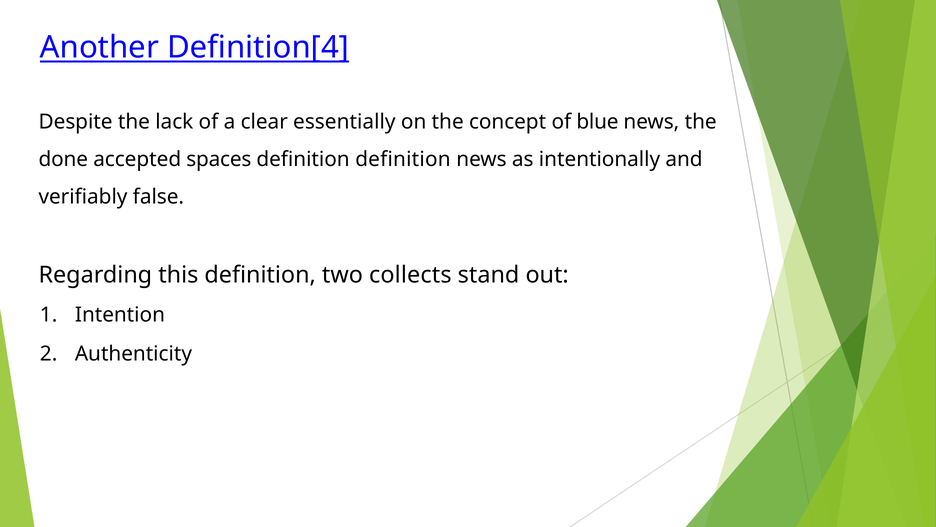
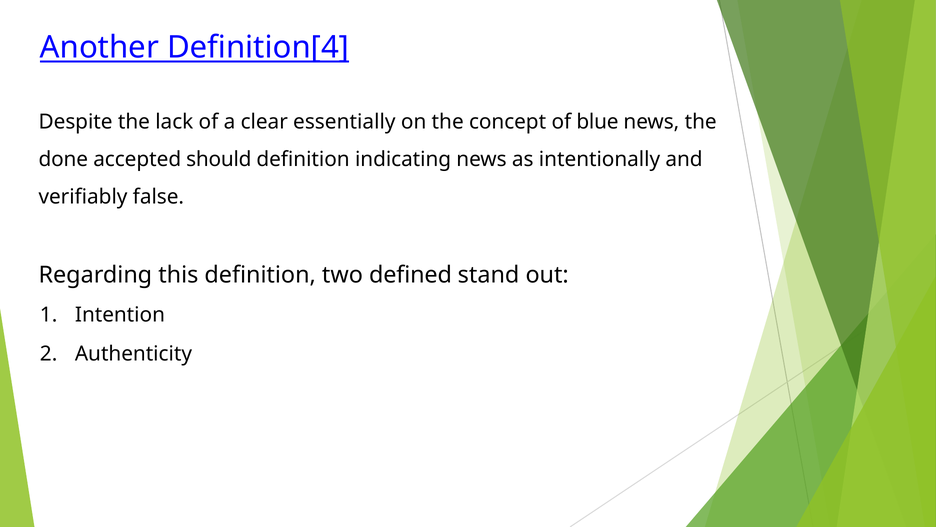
spaces: spaces -> should
definition definition: definition -> indicating
collects: collects -> defined
